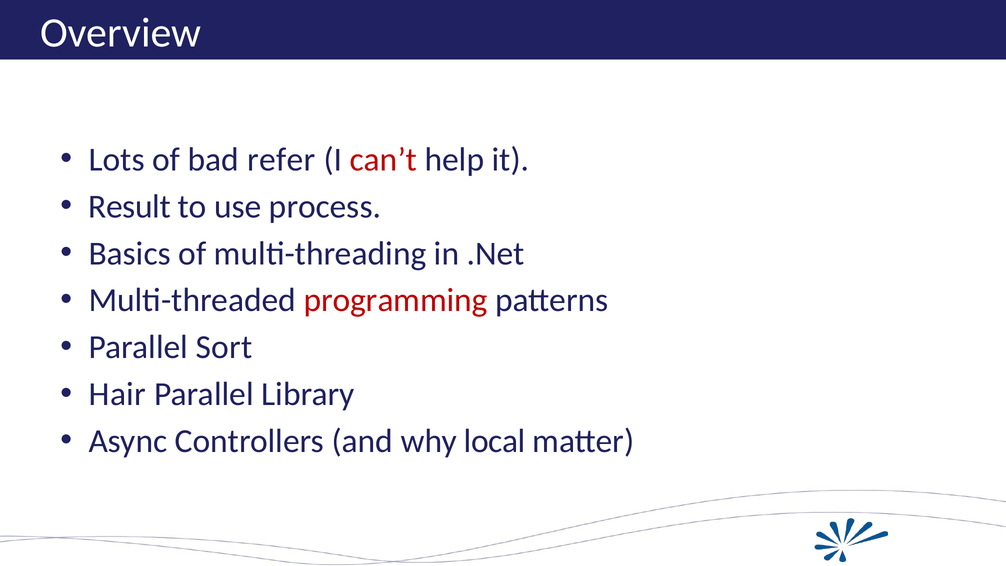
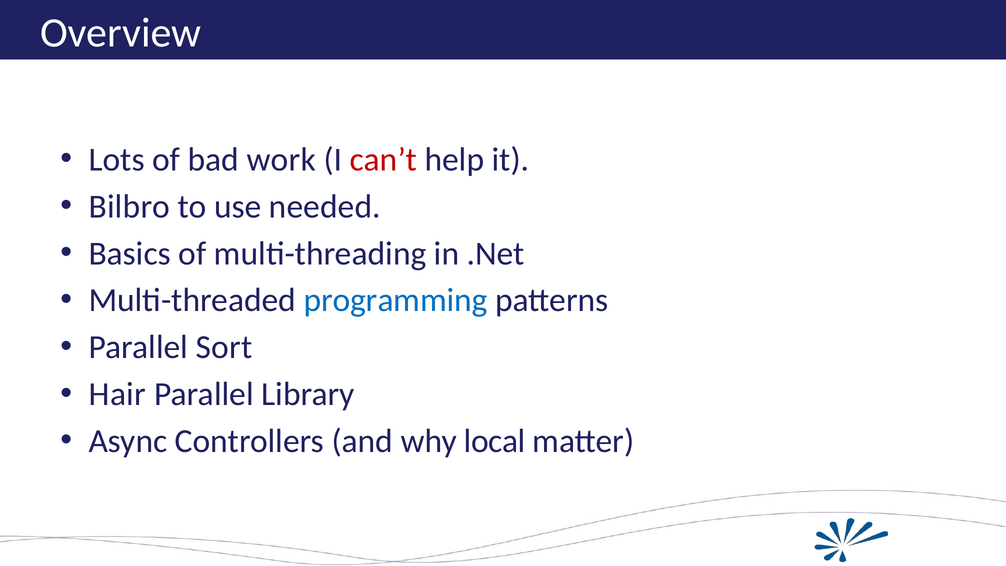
refer: refer -> work
Result: Result -> Bilbro
process: process -> needed
programming colour: red -> blue
